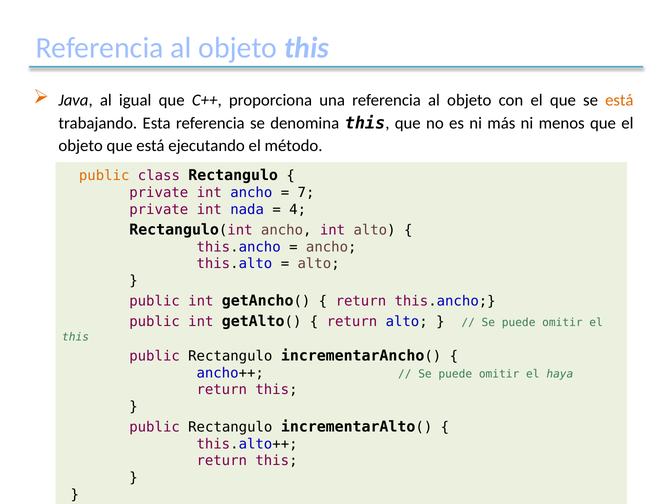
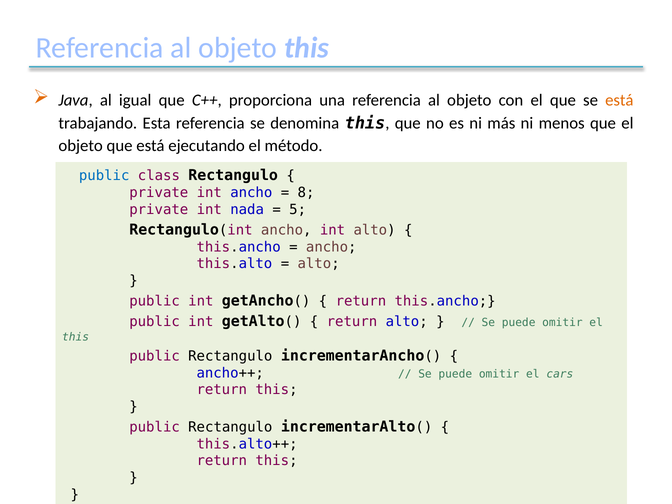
public at (104, 176) colour: orange -> blue
7: 7 -> 8
4: 4 -> 5
haya: haya -> cars
